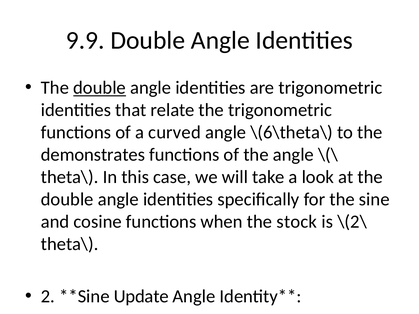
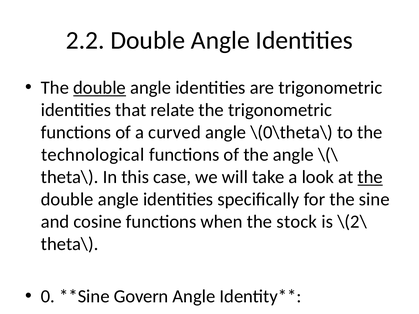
9.9: 9.9 -> 2.2
\(6\theta\: \(6\theta\ -> \(0\theta\
demonstrates: demonstrates -> technological
the at (370, 177) underline: none -> present
2 at (48, 297): 2 -> 0
Update: Update -> Govern
